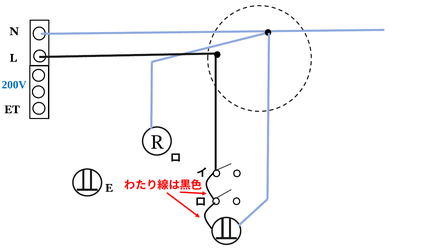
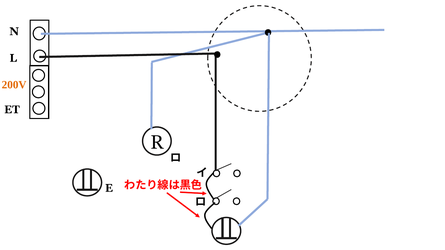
200V colour: blue -> orange
